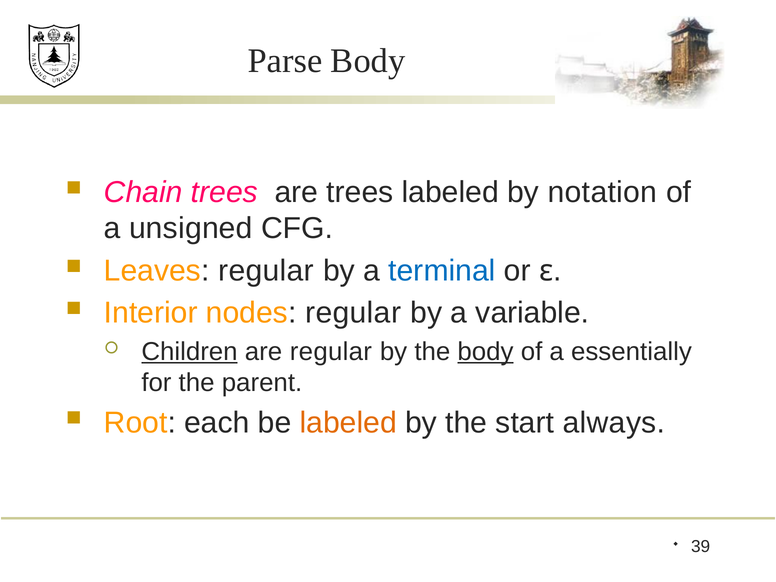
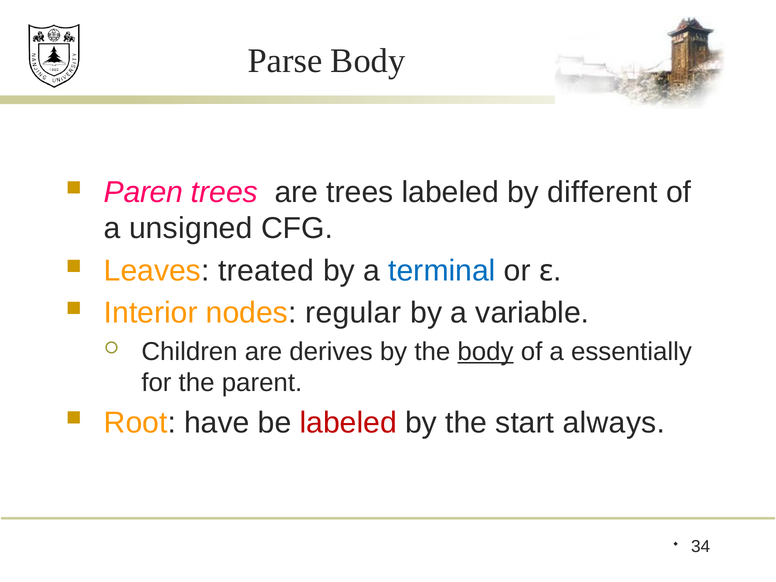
Chain: Chain -> Paren
notation: notation -> different
Leaves regular: regular -> treated
Children underline: present -> none
are regular: regular -> derives
each: each -> have
labeled at (348, 423) colour: orange -> red
39: 39 -> 34
